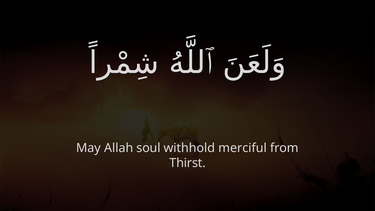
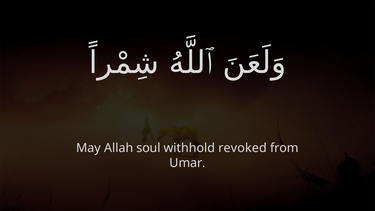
merciful: merciful -> revoked
Thirst: Thirst -> Umar
